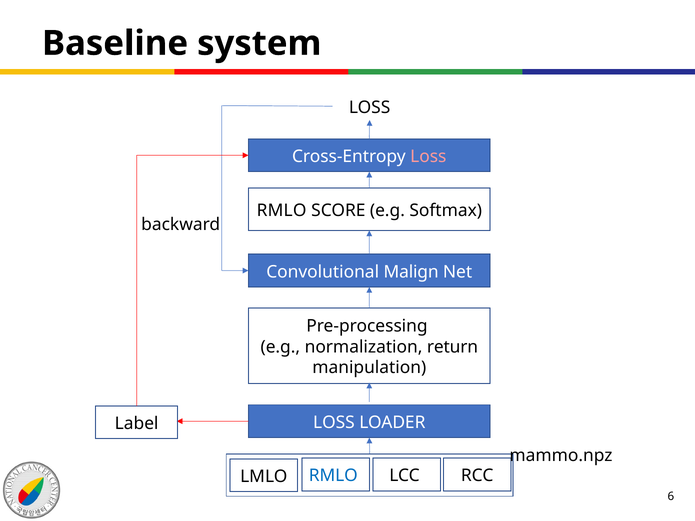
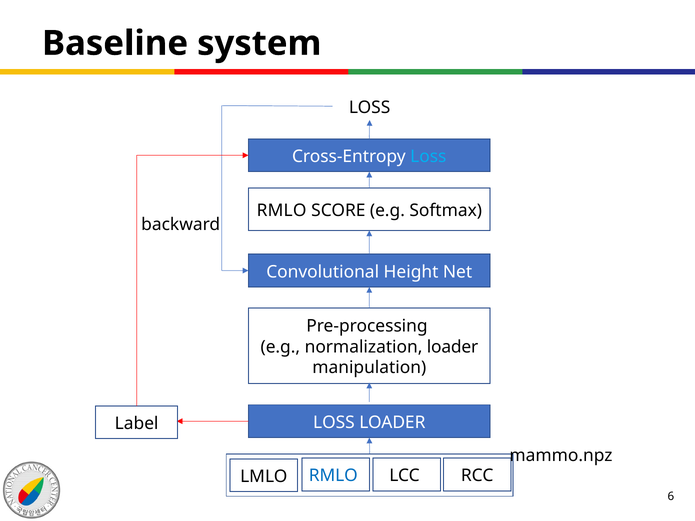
Loss at (428, 157) colour: pink -> light blue
Malign: Malign -> Height
normalization return: return -> loader
